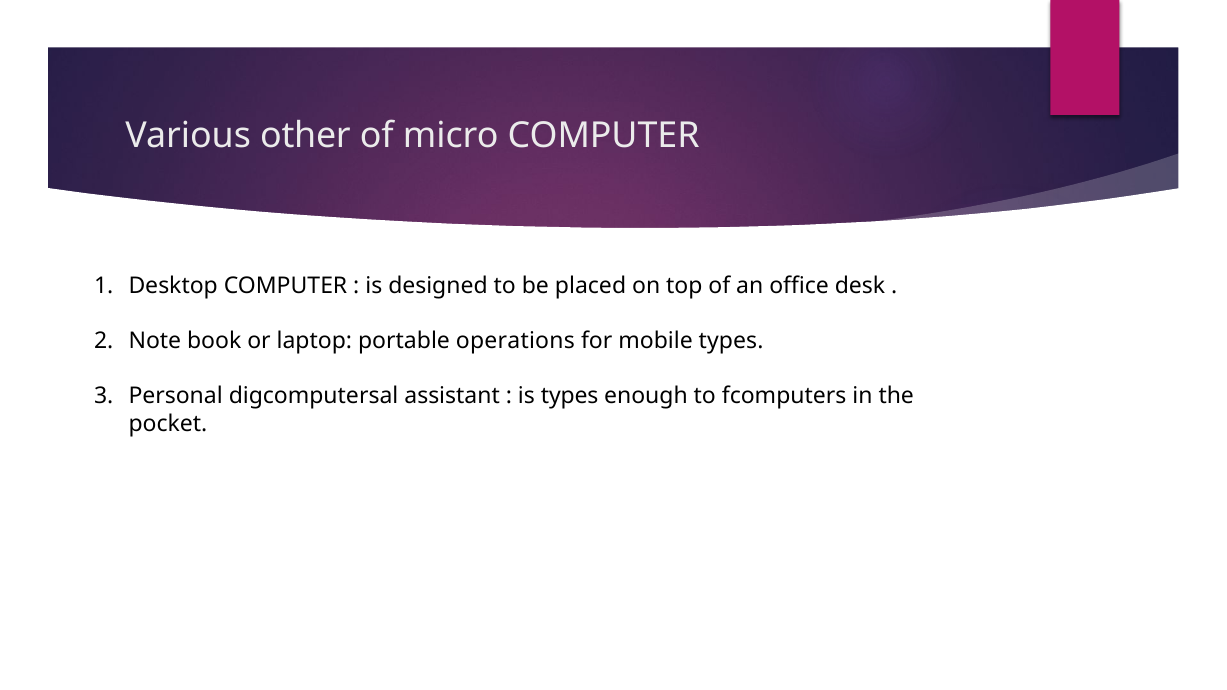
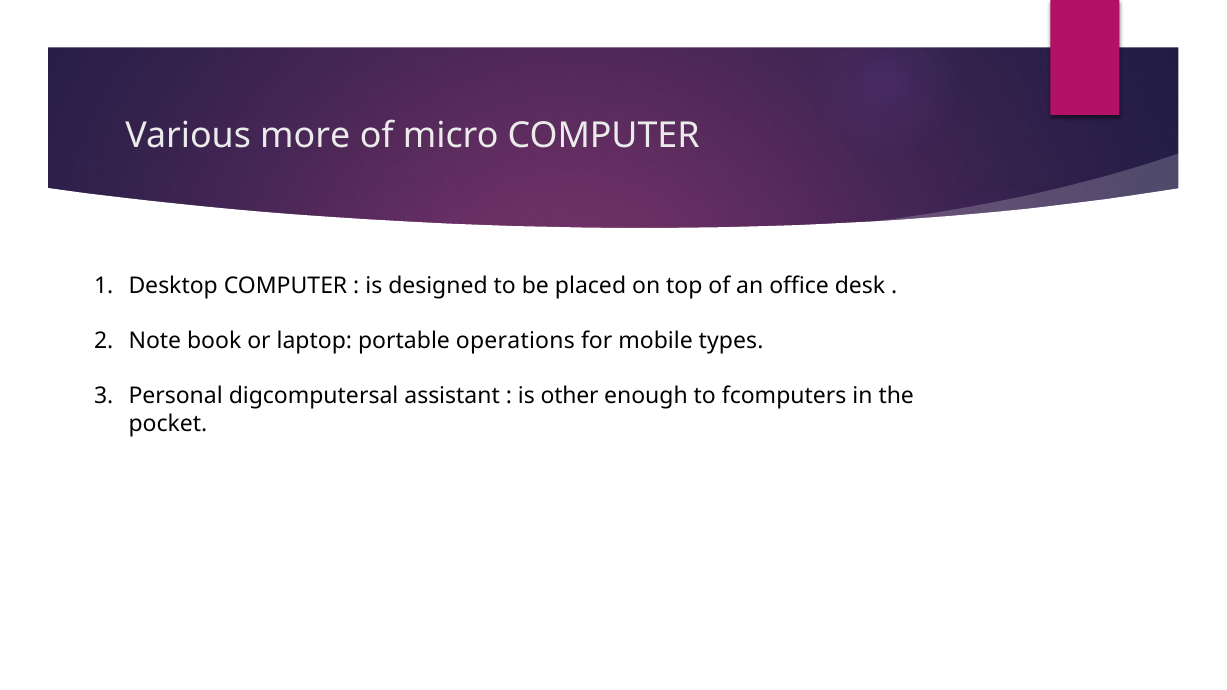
other: other -> more
is types: types -> other
